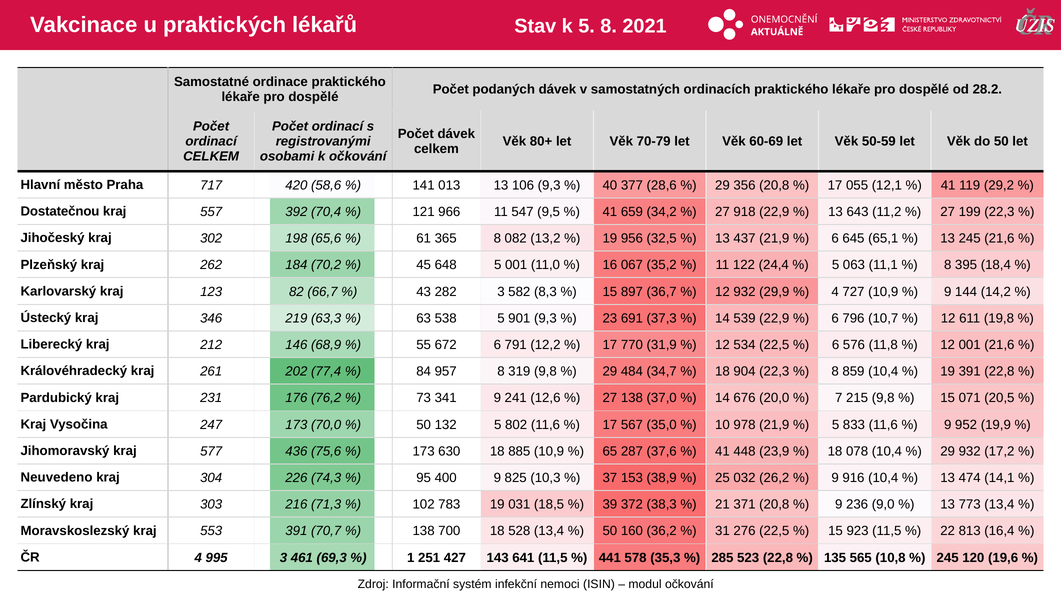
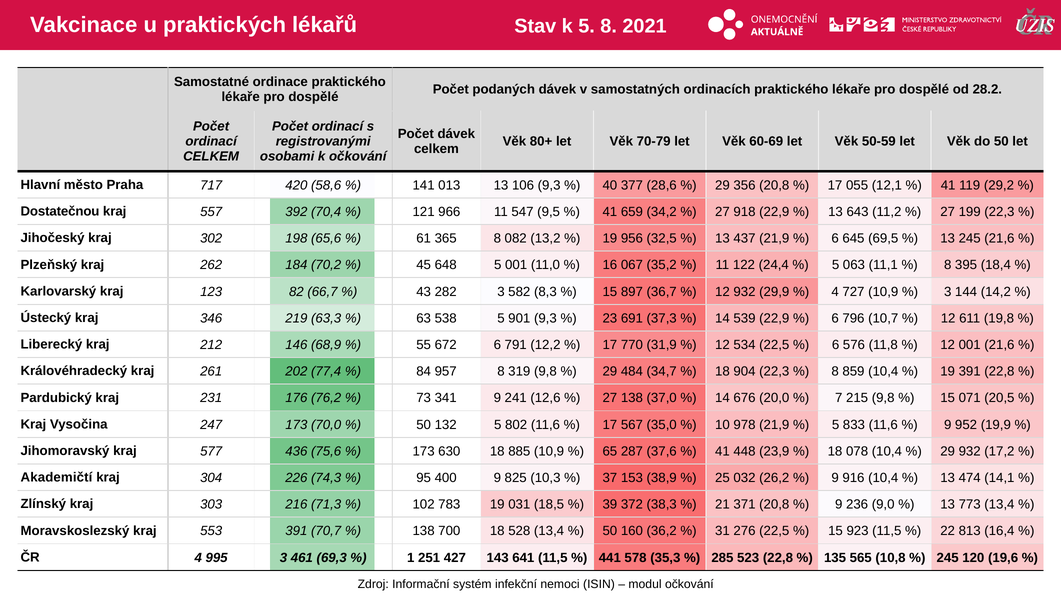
65,1: 65,1 -> 69,5
9 at (948, 292): 9 -> 3
Neuvedeno: Neuvedeno -> Akademičtí
